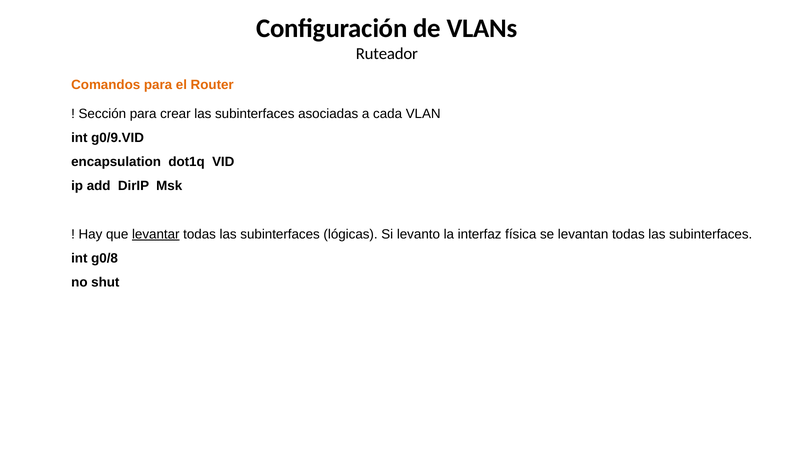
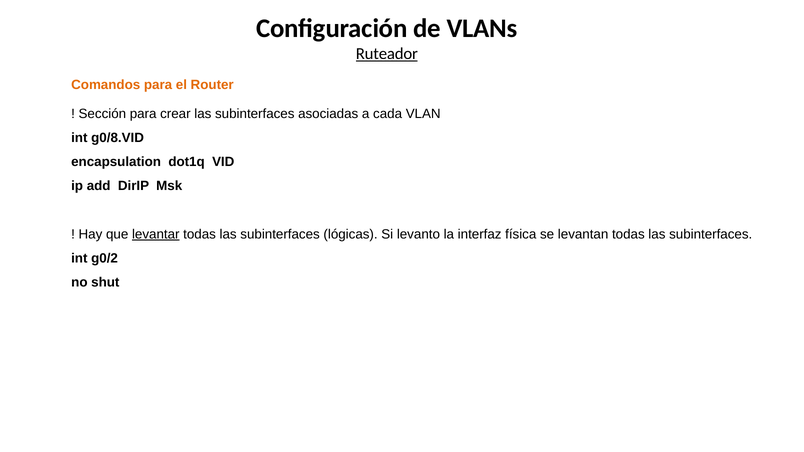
Ruteador underline: none -> present
g0/9.VID: g0/9.VID -> g0/8.VID
g0/8: g0/8 -> g0/2
